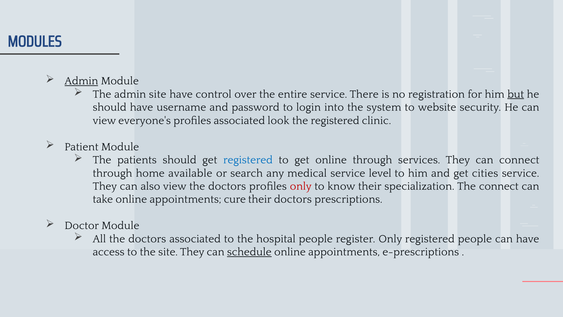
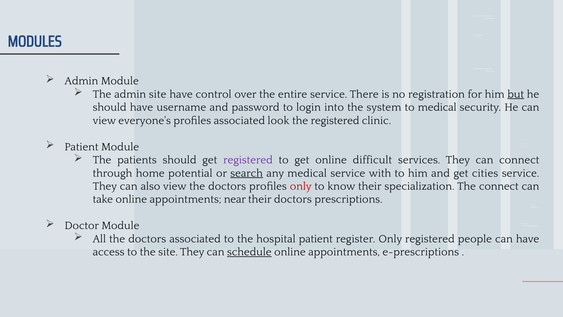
Admin at (81, 81) underline: present -> none
to website: website -> medical
registered at (248, 160) colour: blue -> purple
online through: through -> difficult
available: available -> potential
search underline: none -> present
level: level -> with
cure: cure -> near
hospital people: people -> patient
